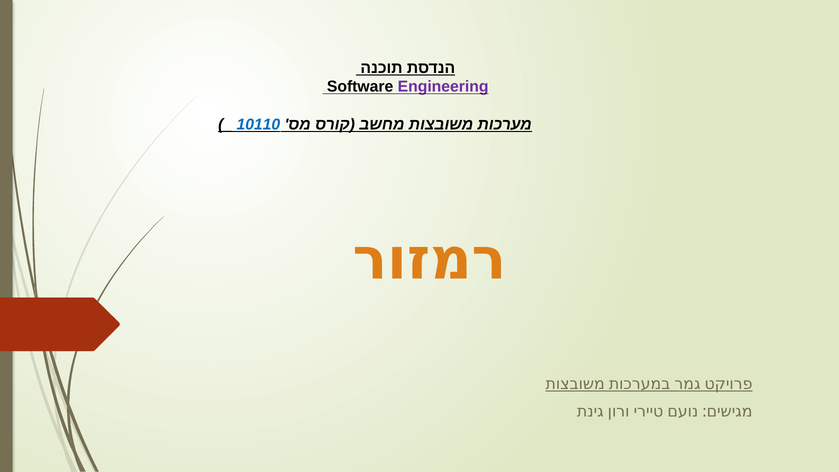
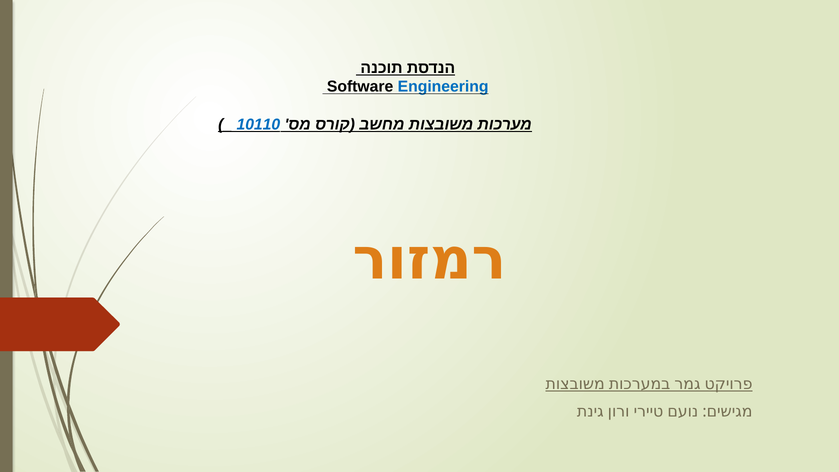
Engineering colour: purple -> blue
